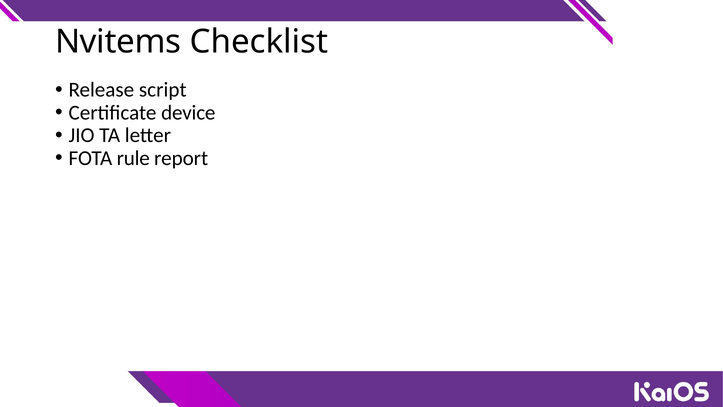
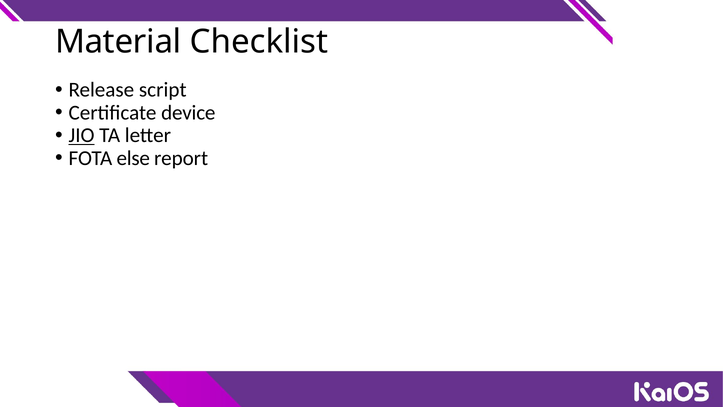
Nvitems: Nvitems -> Material
JIO underline: none -> present
rule: rule -> else
